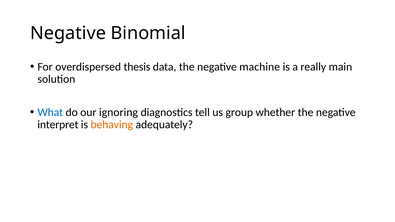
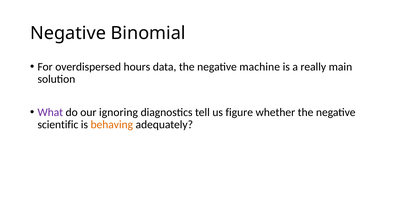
thesis: thesis -> hours
What colour: blue -> purple
group: group -> figure
interpret: interpret -> scientific
